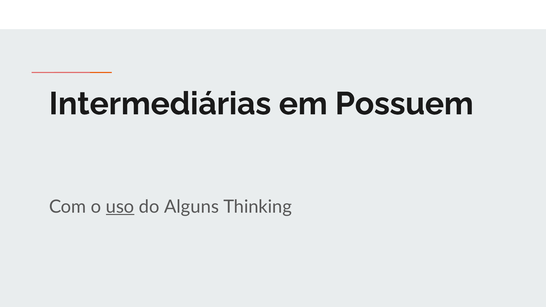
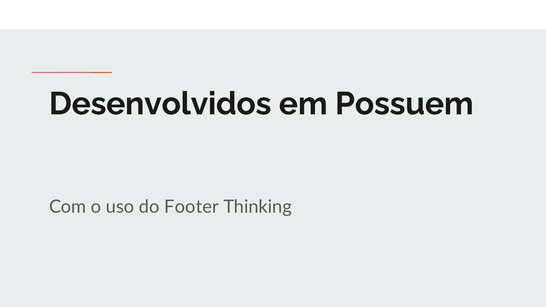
Intermediárias: Intermediárias -> Desenvolvidos
uso underline: present -> none
Alguns: Alguns -> Footer
